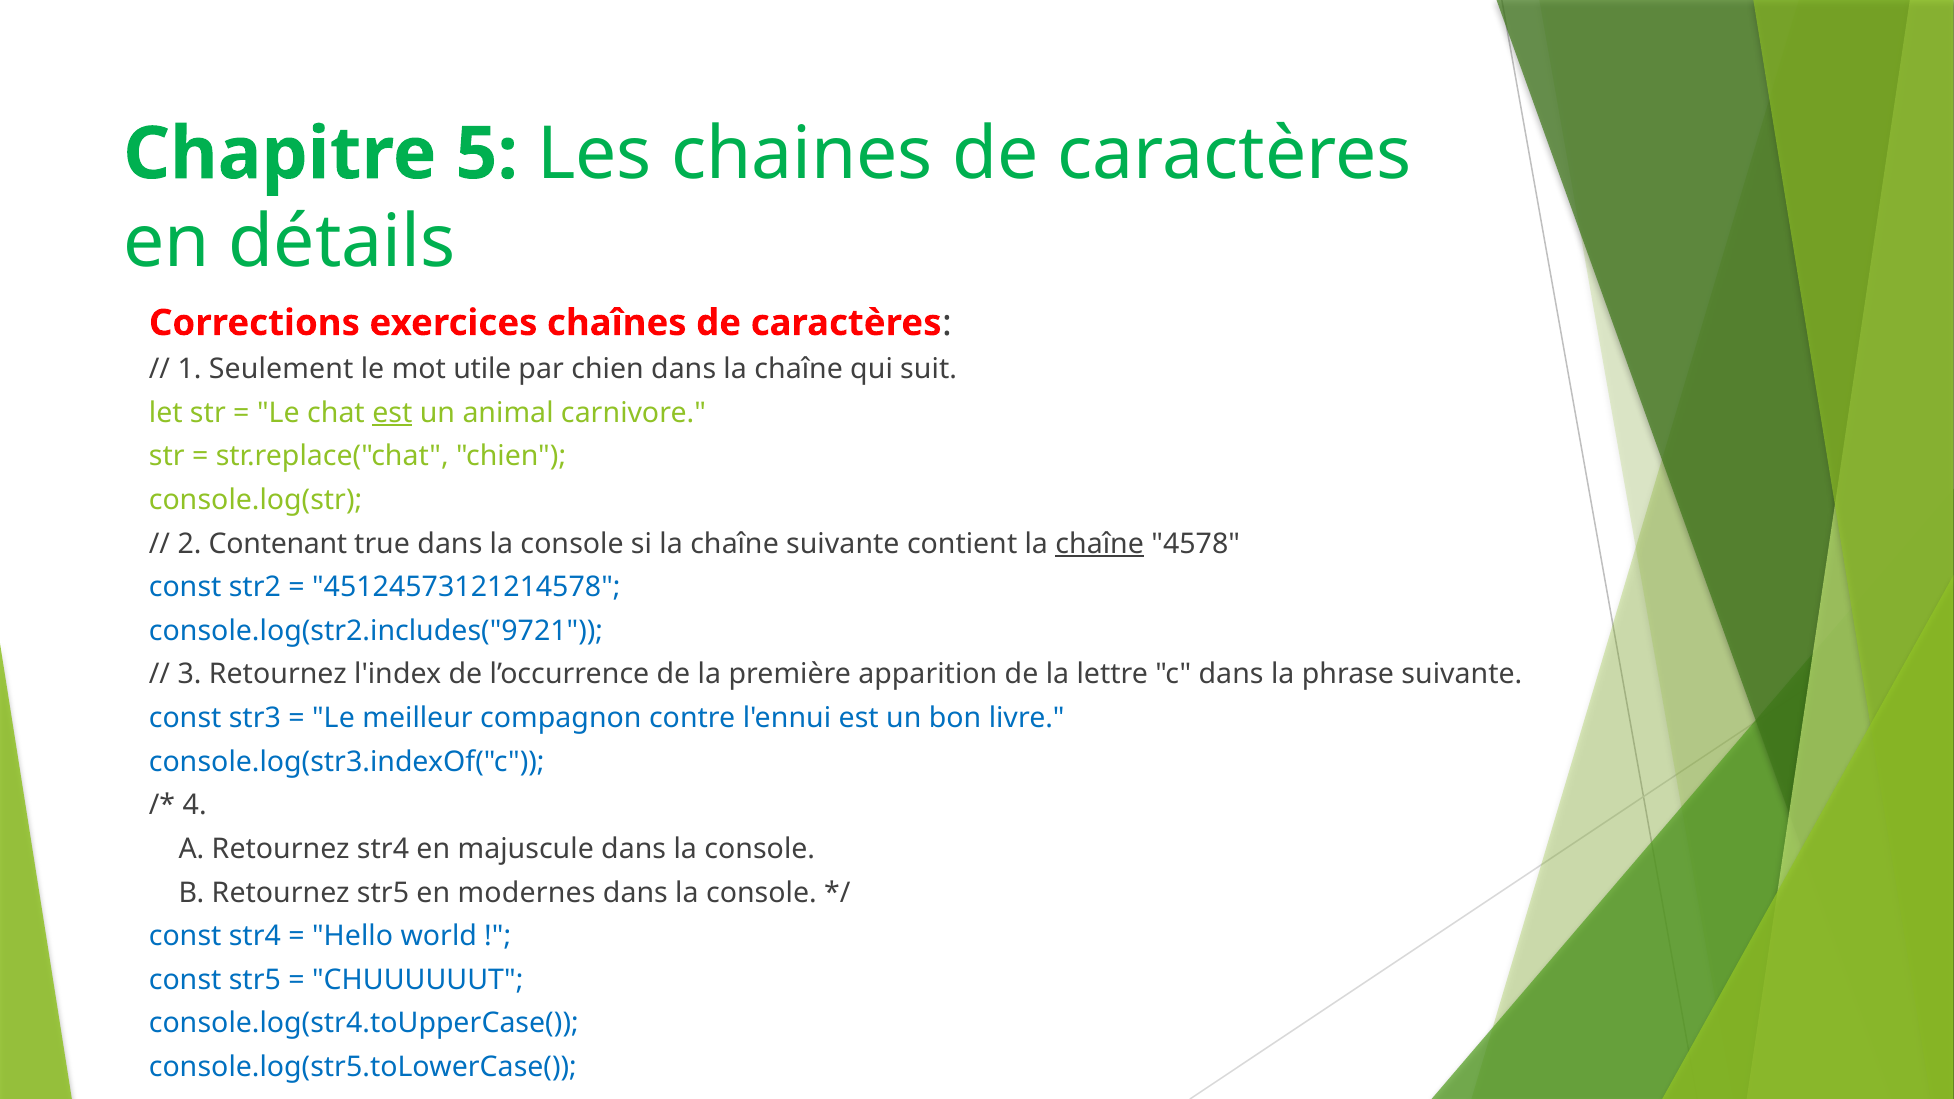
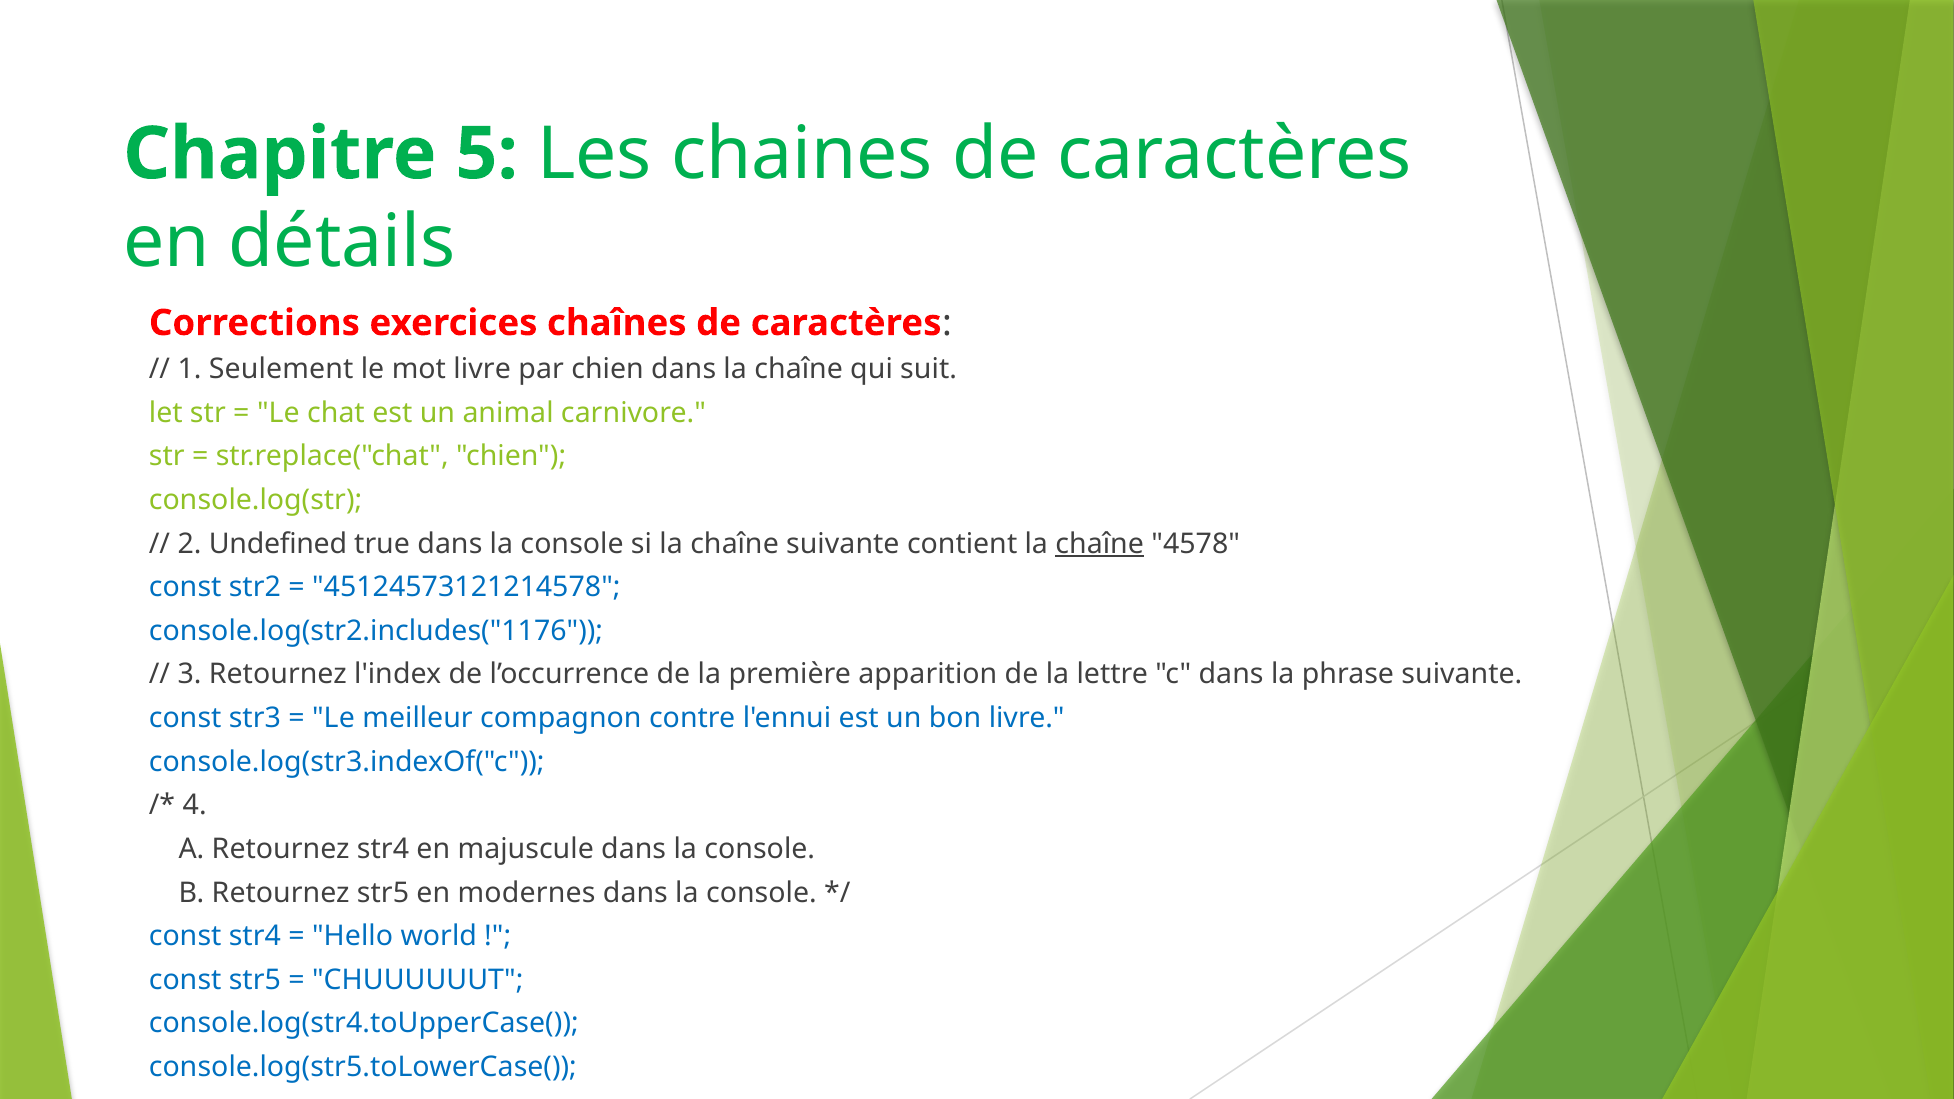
mot utile: utile -> livre
est at (392, 413) underline: present -> none
Contenant: Contenant -> Undefined
console.log(str2.includes("9721: console.log(str2.includes("9721 -> console.log(str2.includes("1176
